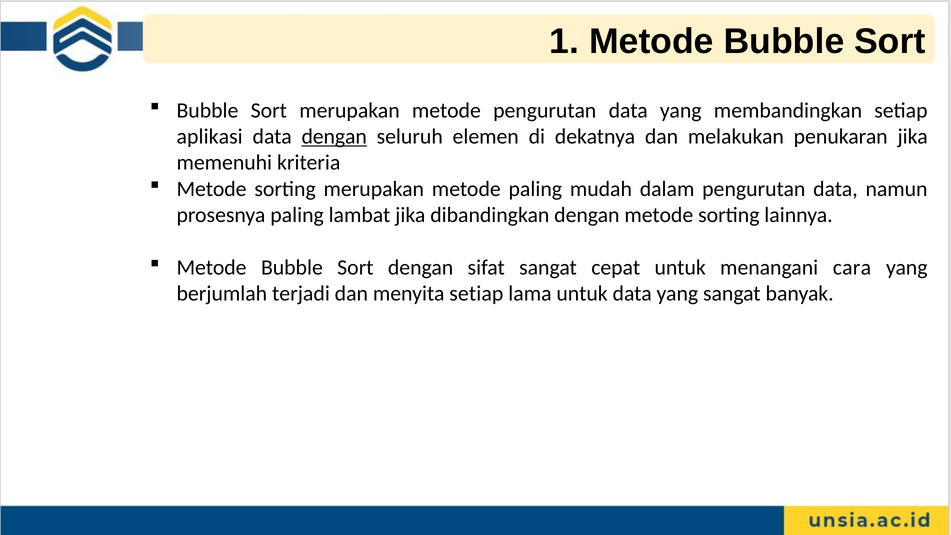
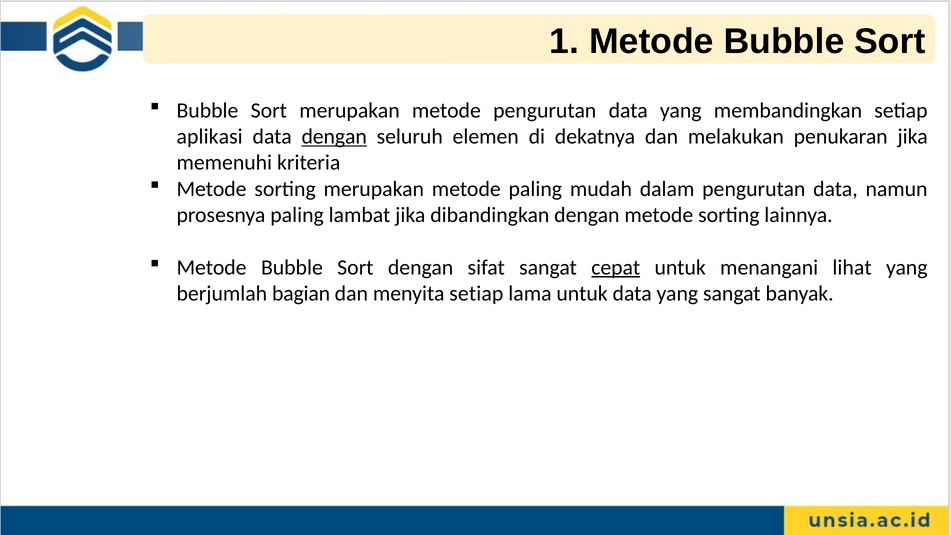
cepat underline: none -> present
cara: cara -> lihat
terjadi: terjadi -> bagian
